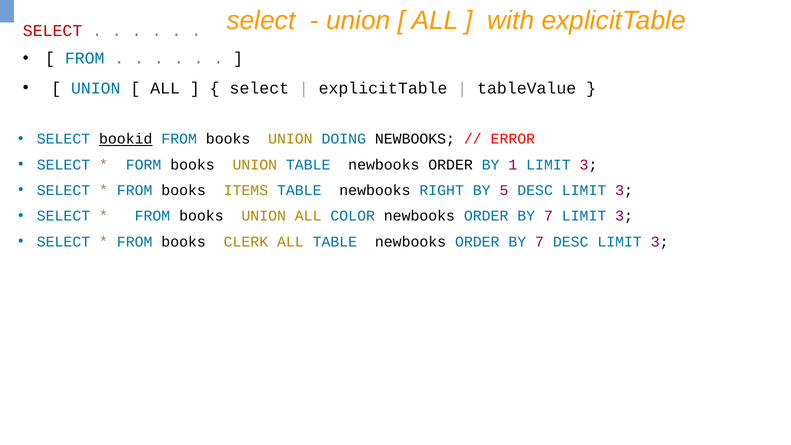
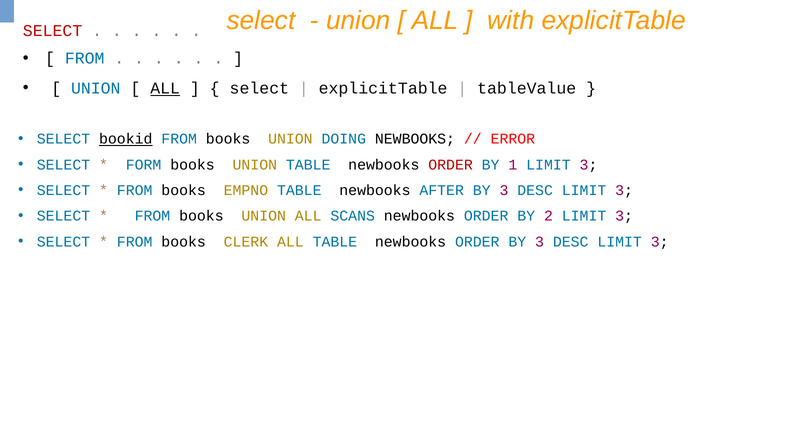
ALL at (165, 88) underline: none -> present
ORDER at (451, 165) colour: black -> red
ITEMS: ITEMS -> EMPNO
RIGHT: RIGHT -> AFTER
5 at (504, 190): 5 -> 3
COLOR: COLOR -> SCANS
7 at (548, 216): 7 -> 2
7 at (540, 242): 7 -> 3
